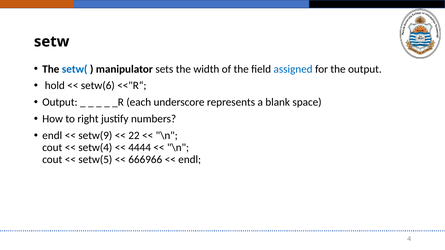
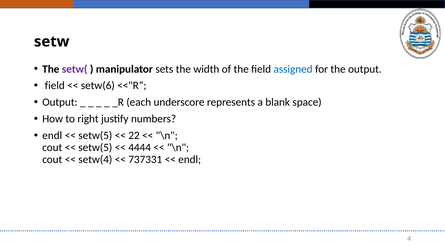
setw( colour: blue -> purple
hold at (55, 86): hold -> field
setw(9 at (95, 136): setw(9 -> setw(5
setw(4 at (95, 148): setw(4 -> setw(5
setw(5: setw(5 -> setw(4
666966: 666966 -> 737331
